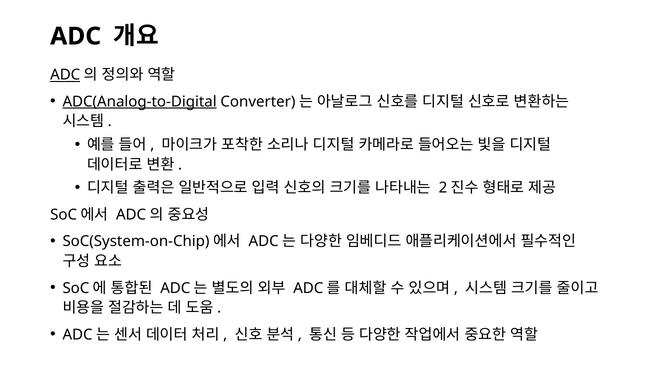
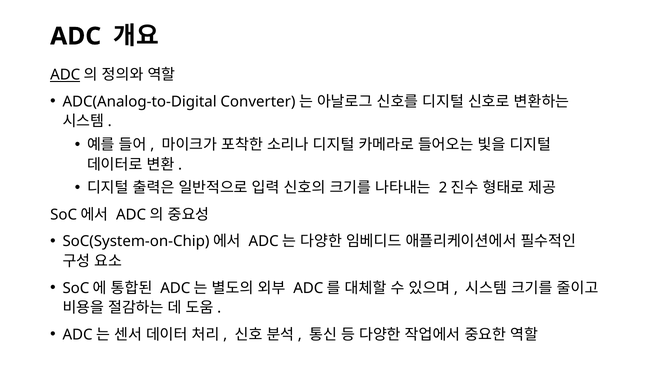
ADC(Analog-to-Digital underline: present -> none
